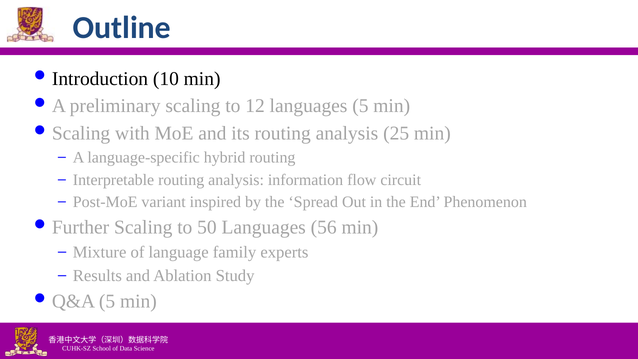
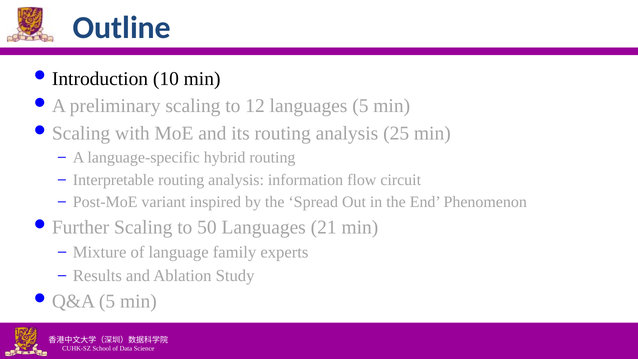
56: 56 -> 21
